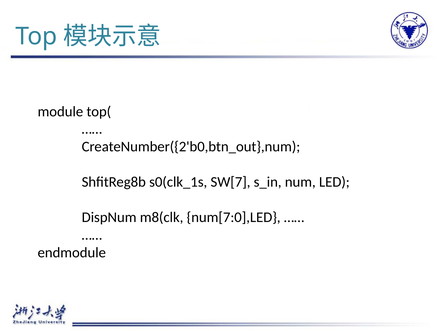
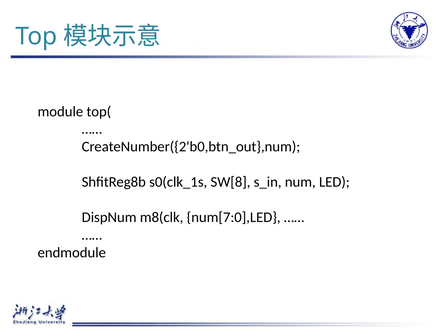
SW[7: SW[7 -> SW[8
